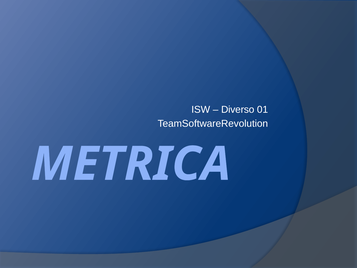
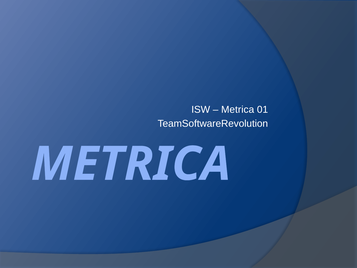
Diverso at (238, 110): Diverso -> Metrica
